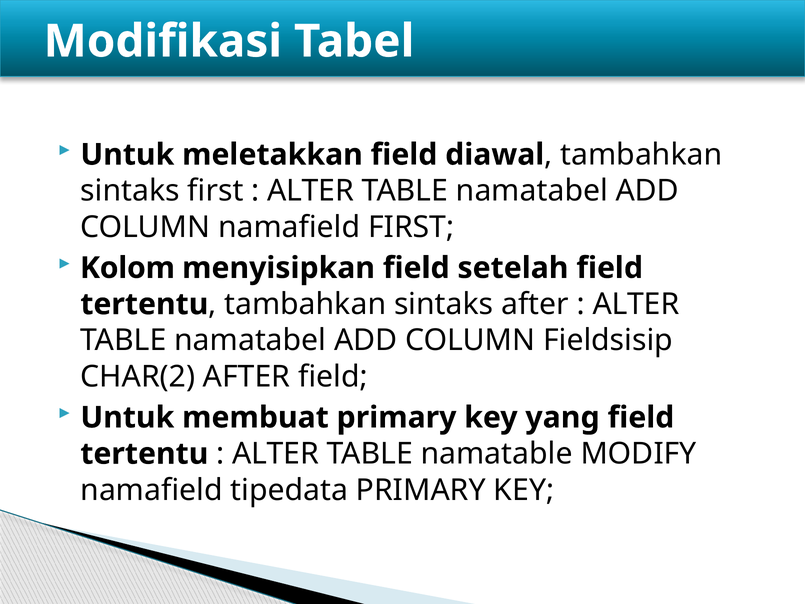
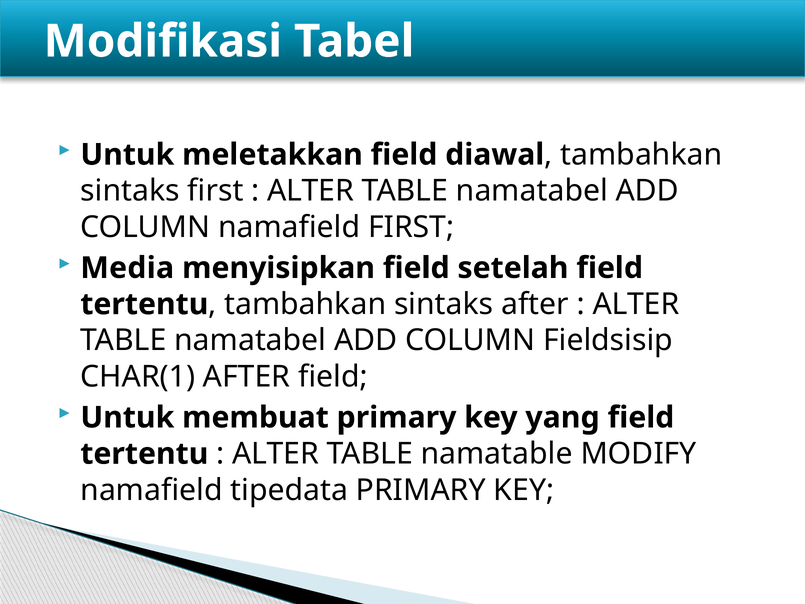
Kolom: Kolom -> Media
CHAR(2: CHAR(2 -> CHAR(1
